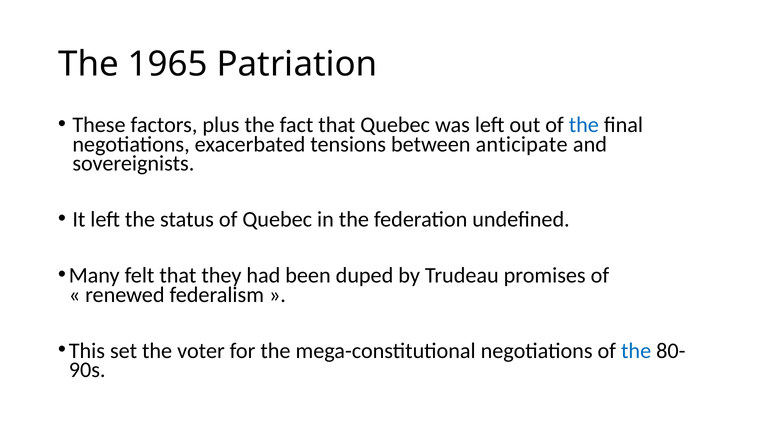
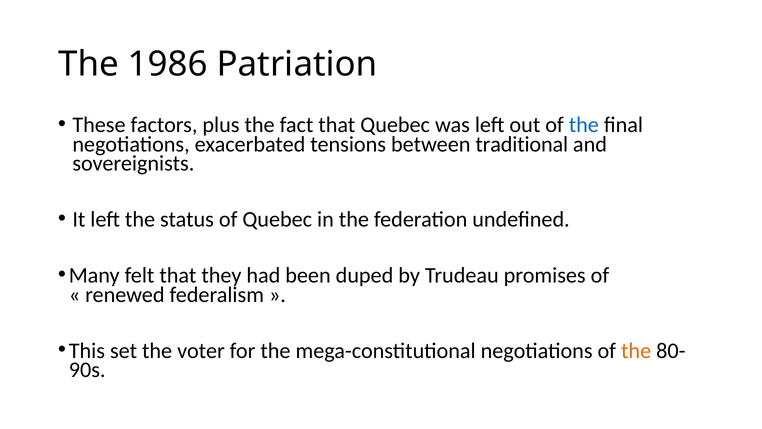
1965: 1965 -> 1986
anticipate: anticipate -> traditional
the at (636, 350) colour: blue -> orange
